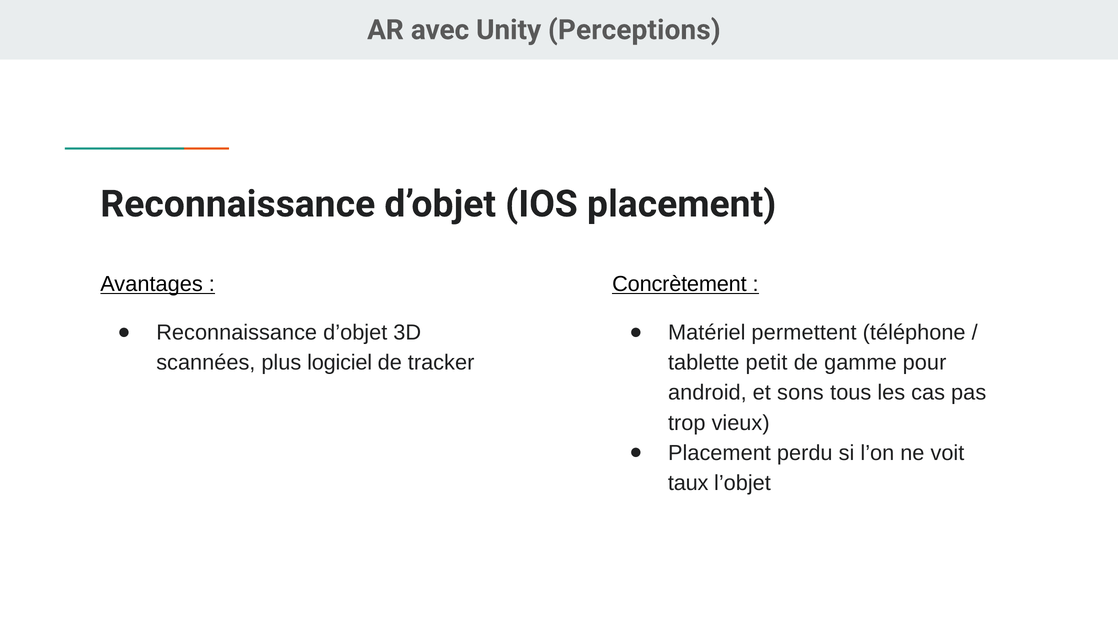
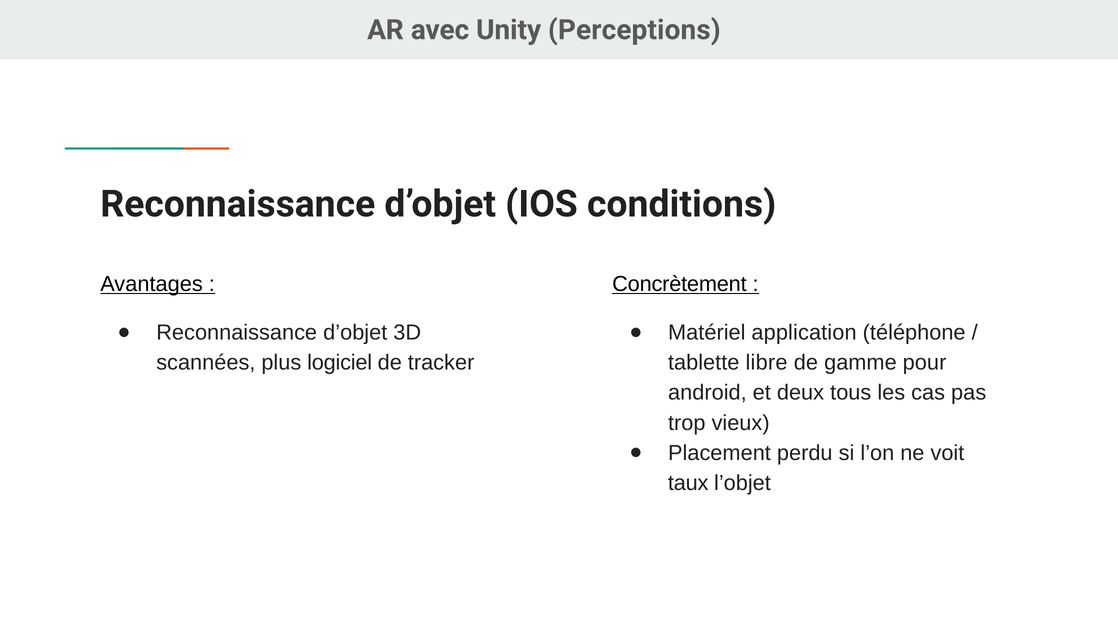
IOS placement: placement -> conditions
permettent: permettent -> application
petit: petit -> libre
sons: sons -> deux
